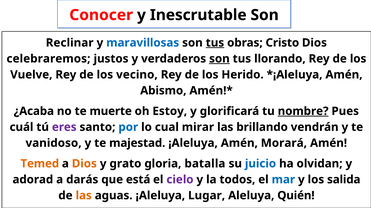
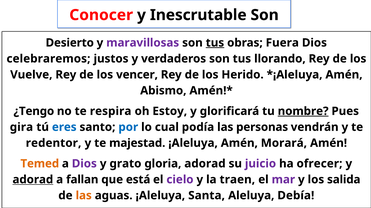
Reclinar: Reclinar -> Desierto
maravillosas colour: blue -> purple
Cristo: Cristo -> Fuera
son at (219, 59) underline: present -> none
vecino: vecino -> vencer
¿Acaba: ¿Acaba -> ¿Tengo
muerte: muerte -> respira
cuál: cuál -> gira
eres colour: purple -> blue
mirar: mirar -> podía
brillando: brillando -> personas
vanidoso: vanidoso -> redentor
Dios at (84, 164) colour: orange -> purple
gloria batalla: batalla -> adorad
juicio colour: blue -> purple
olvidan: olvidan -> ofrecer
adorad at (33, 180) underline: none -> present
darás: darás -> fallan
todos: todos -> traen
mar colour: blue -> purple
Lugar: Lugar -> Santa
Quién: Quién -> Debía
